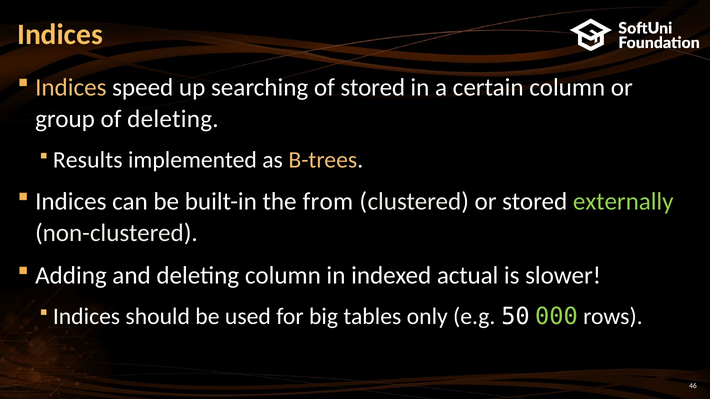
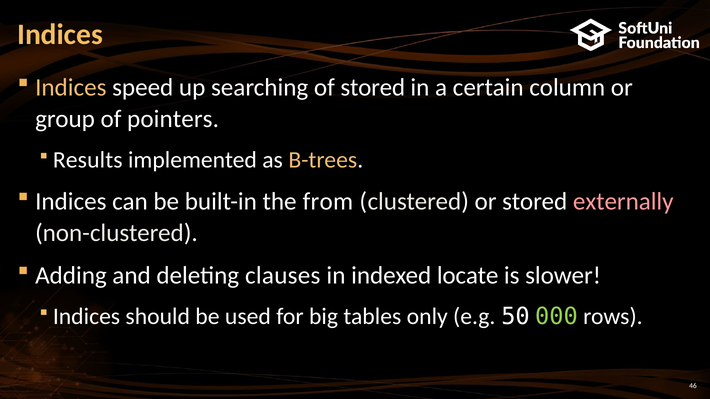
of deleting: deleting -> pointers
externally colour: light green -> pink
deleting column: column -> clauses
actual: actual -> locate
